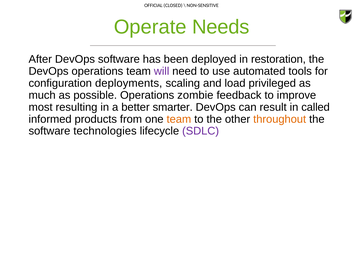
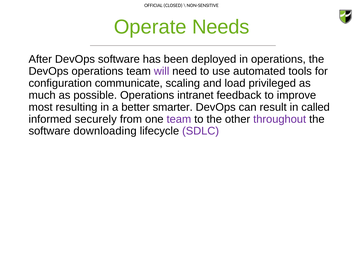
in restoration: restoration -> operations
deployments: deployments -> communicate
zombie: zombie -> intranet
products: products -> securely
team at (179, 119) colour: orange -> purple
throughout colour: orange -> purple
technologies: technologies -> downloading
